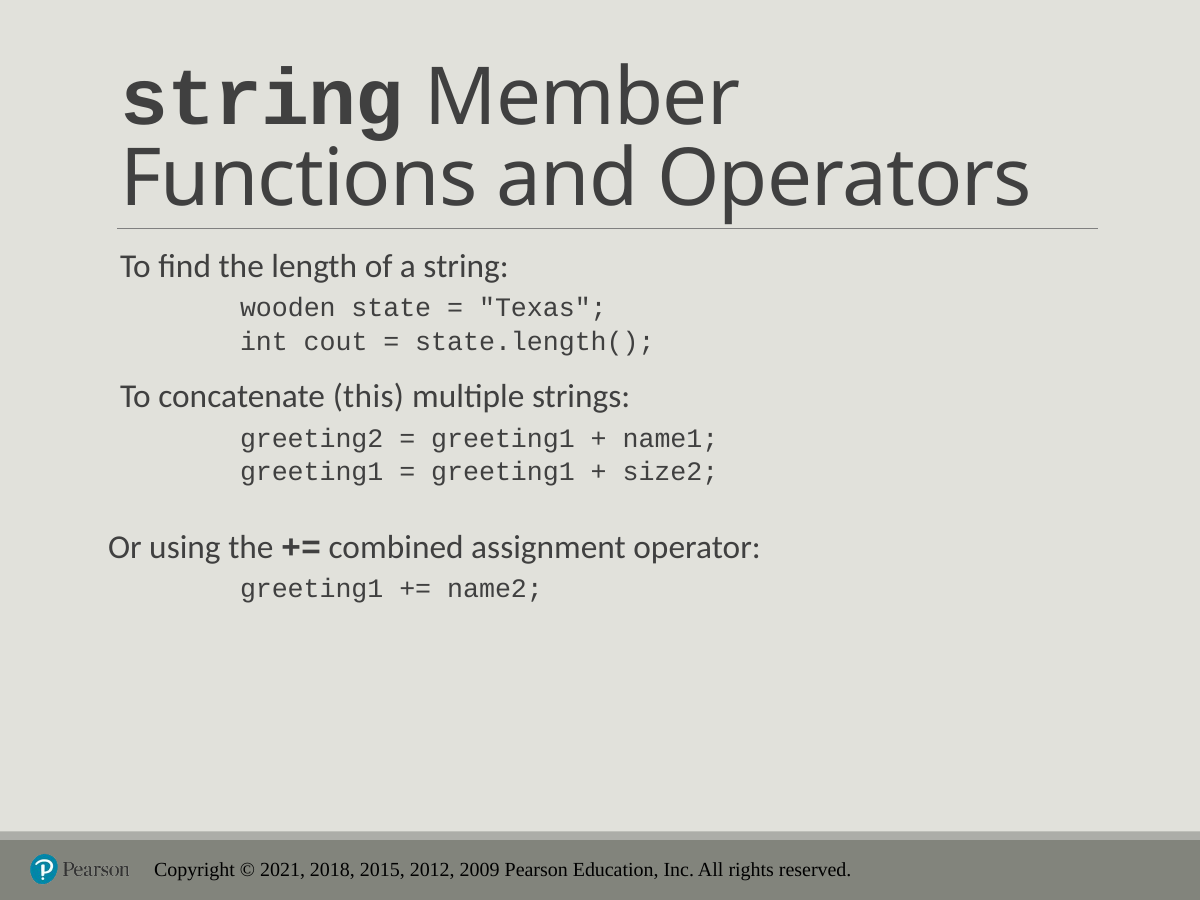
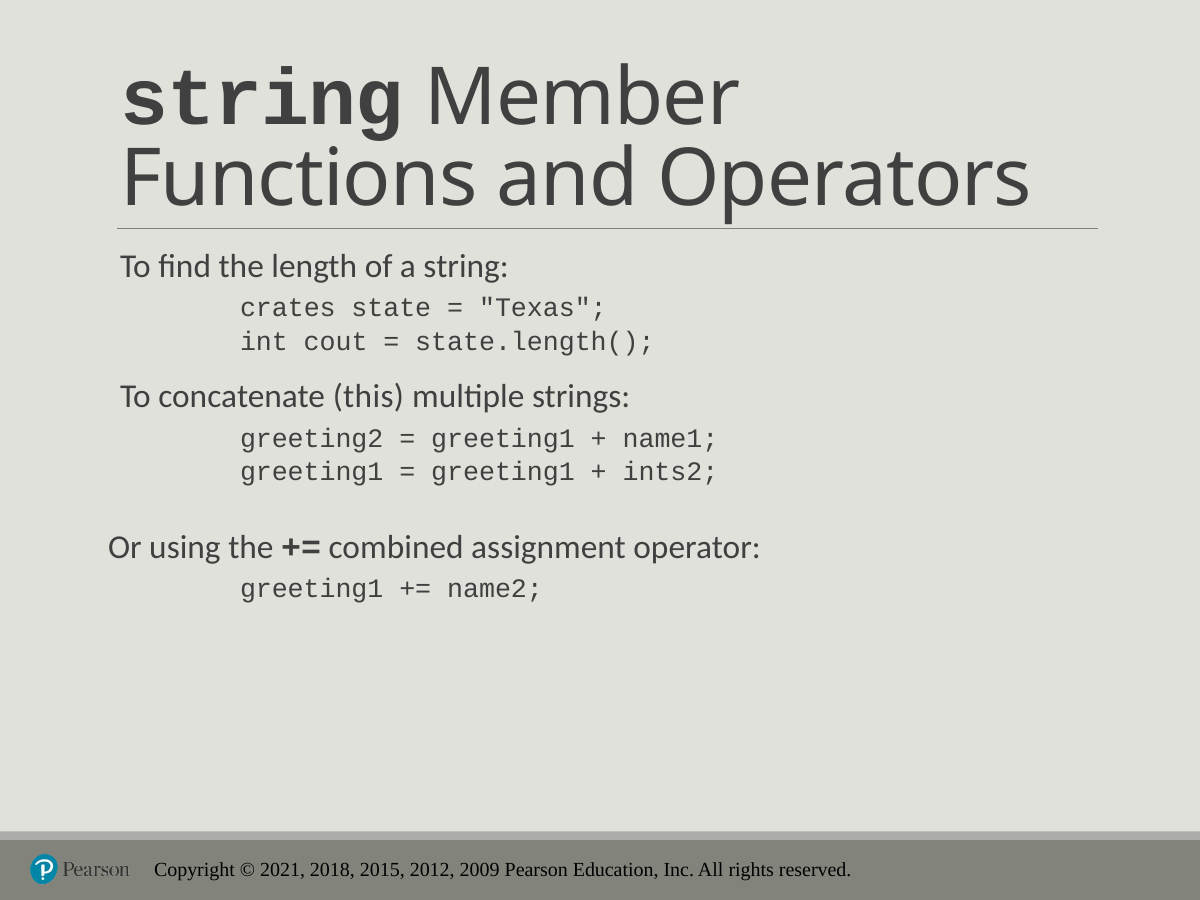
wooden: wooden -> crates
size2: size2 -> ints2
